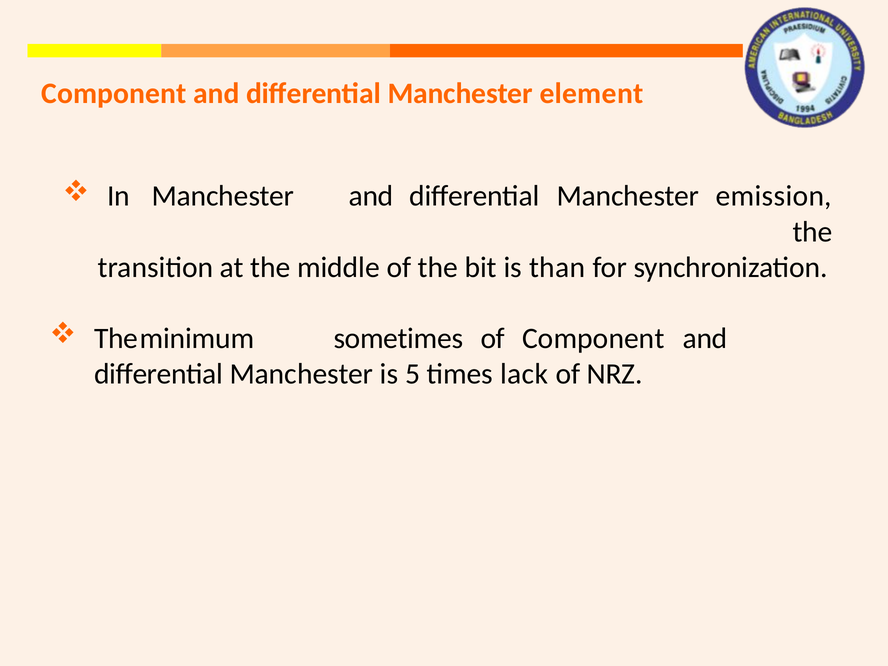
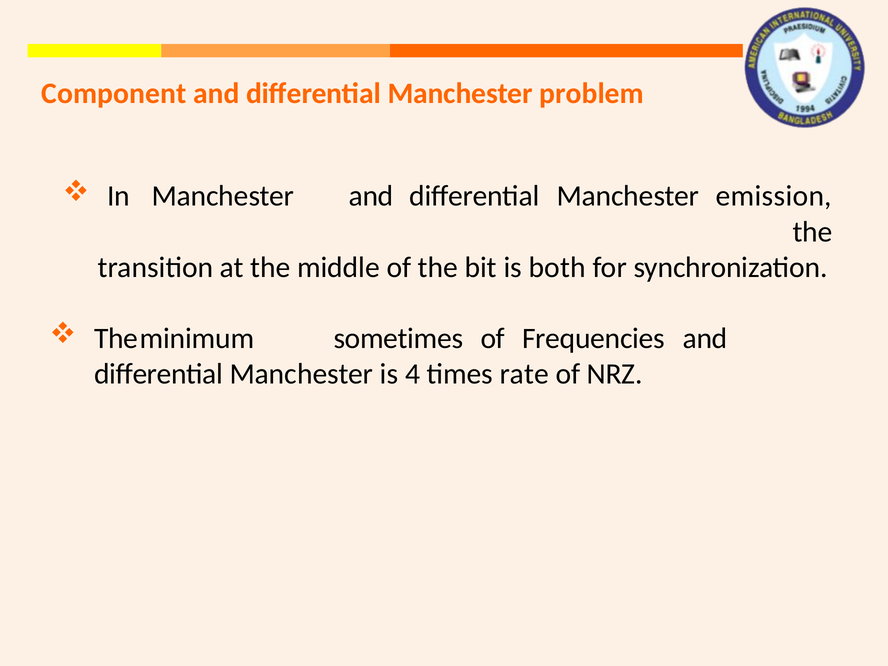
element: element -> problem
than: than -> both
of Component: Component -> Frequencies
5: 5 -> 4
lack: lack -> rate
